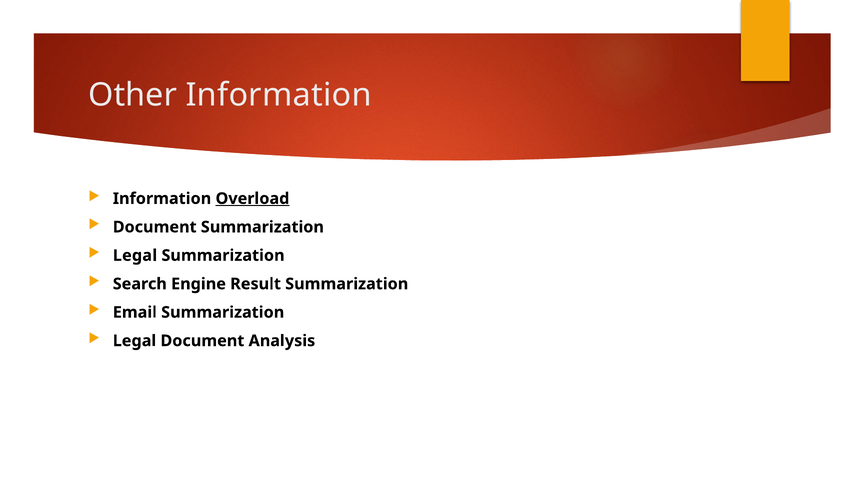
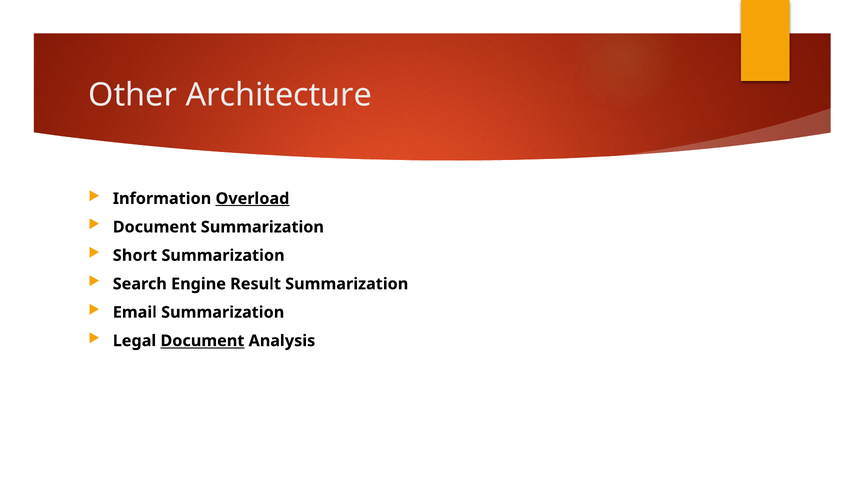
Other Information: Information -> Architecture
Legal at (135, 256): Legal -> Short
Document at (202, 341) underline: none -> present
